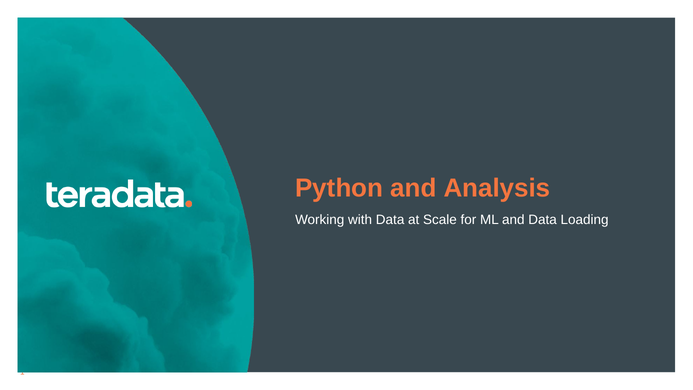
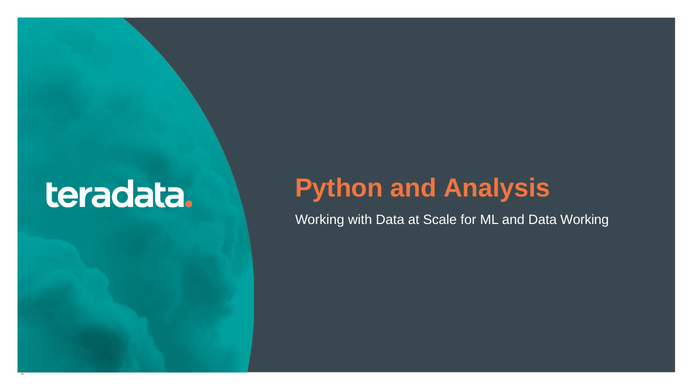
Data Loading: Loading -> Working
